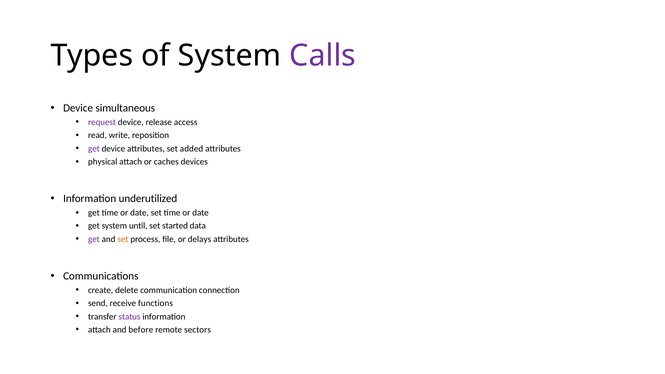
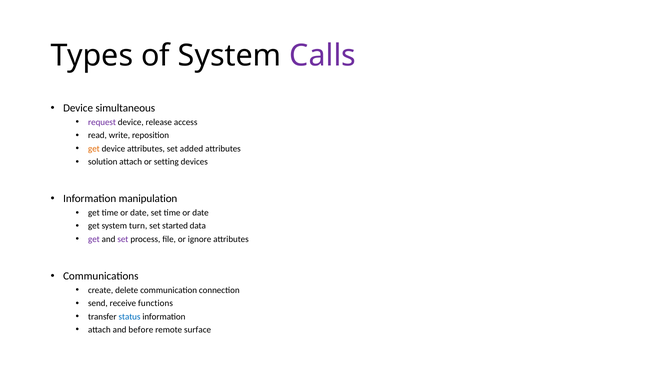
get at (94, 149) colour: purple -> orange
physical: physical -> solution
caches: caches -> setting
underutilized: underutilized -> manipulation
until: until -> turn
set at (123, 239) colour: orange -> purple
delays: delays -> ignore
status colour: purple -> blue
sectors: sectors -> surface
